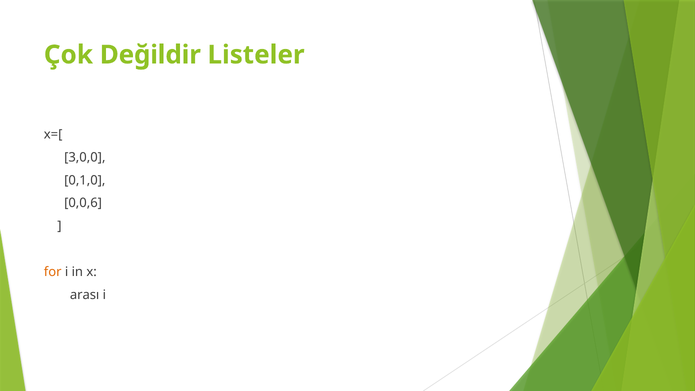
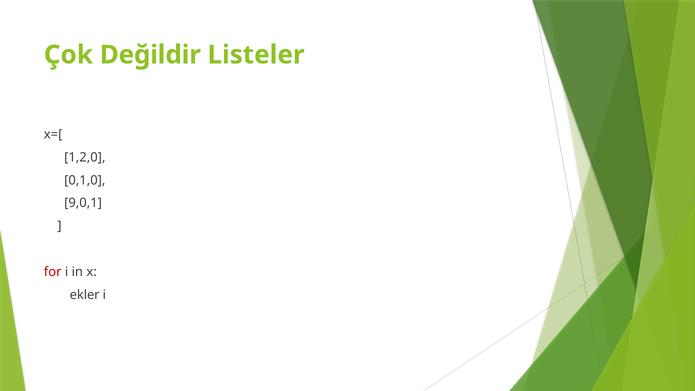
3,0,0: 3,0,0 -> 1,2,0
0,0,6: 0,0,6 -> 9,0,1
for colour: orange -> red
arası: arası -> ekler
